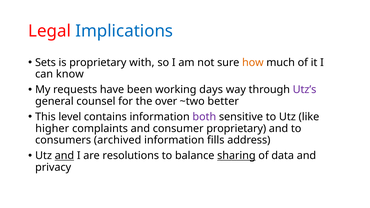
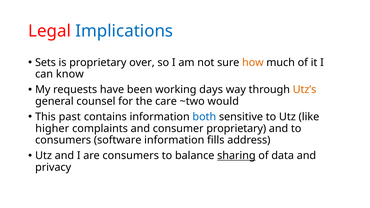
with: with -> over
Utz’s colour: purple -> orange
over: over -> care
better: better -> would
level: level -> past
both colour: purple -> blue
archived: archived -> software
and at (64, 156) underline: present -> none
are resolutions: resolutions -> consumers
